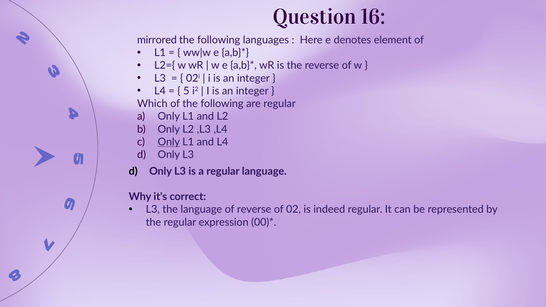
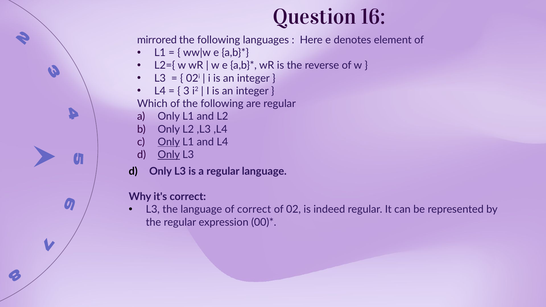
5: 5 -> 3
Only at (169, 155) underline: none -> present
of reverse: reverse -> correct
